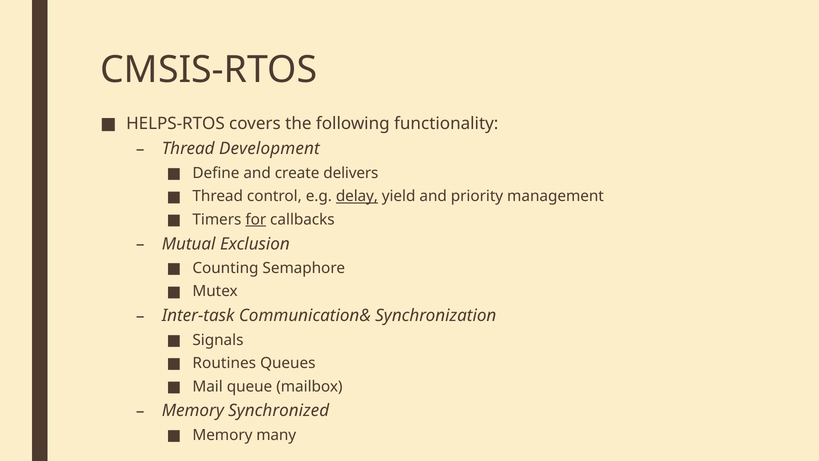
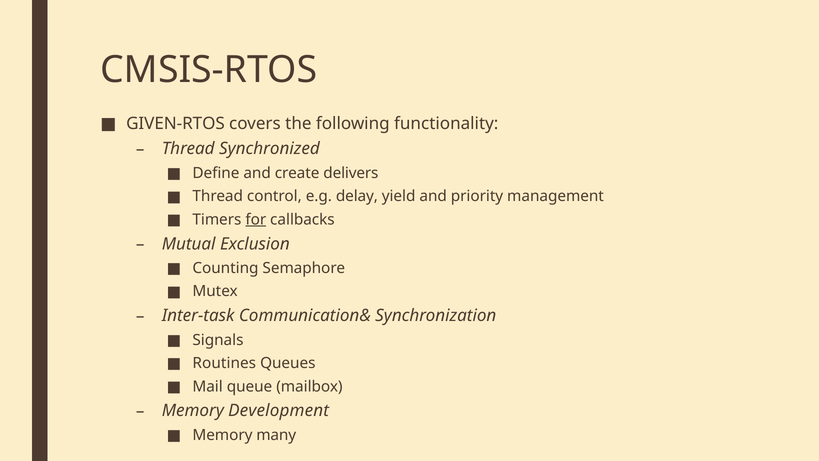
HELPS-RTOS: HELPS-RTOS -> GIVEN-RTOS
Development: Development -> Synchronized
delay underline: present -> none
Synchronized: Synchronized -> Development
